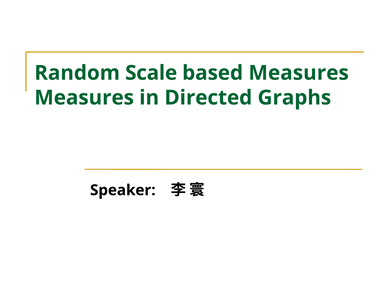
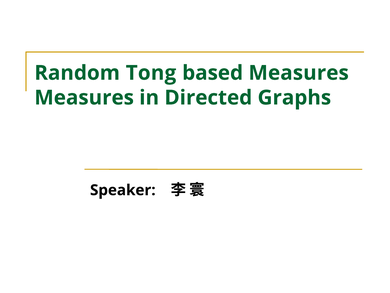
Scale: Scale -> Tong
